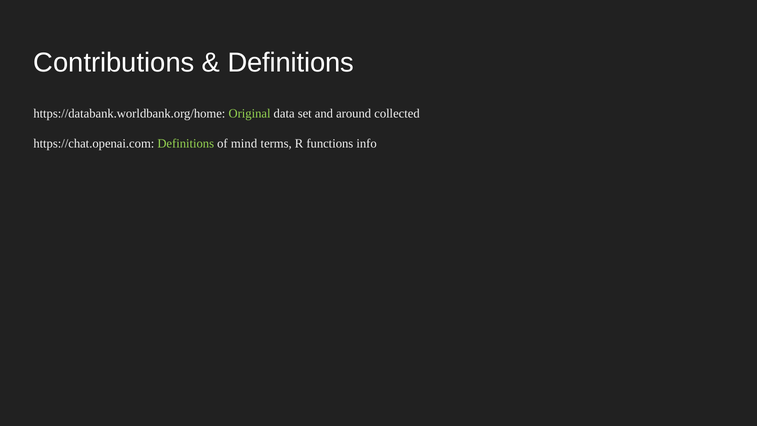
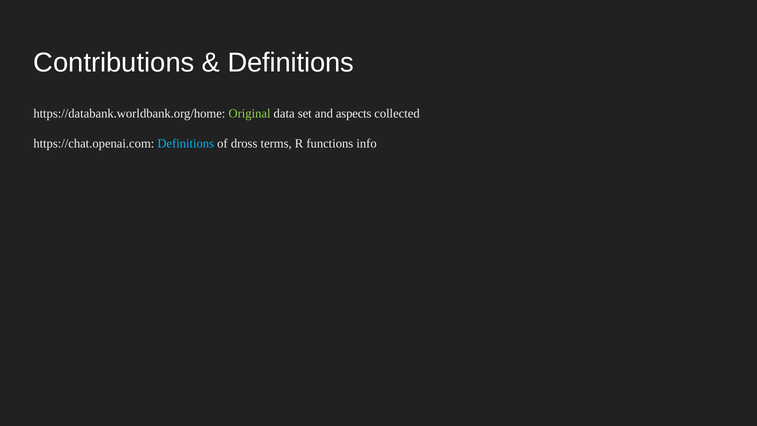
around: around -> aspects
Definitions at (186, 144) colour: light green -> light blue
mind: mind -> dross
